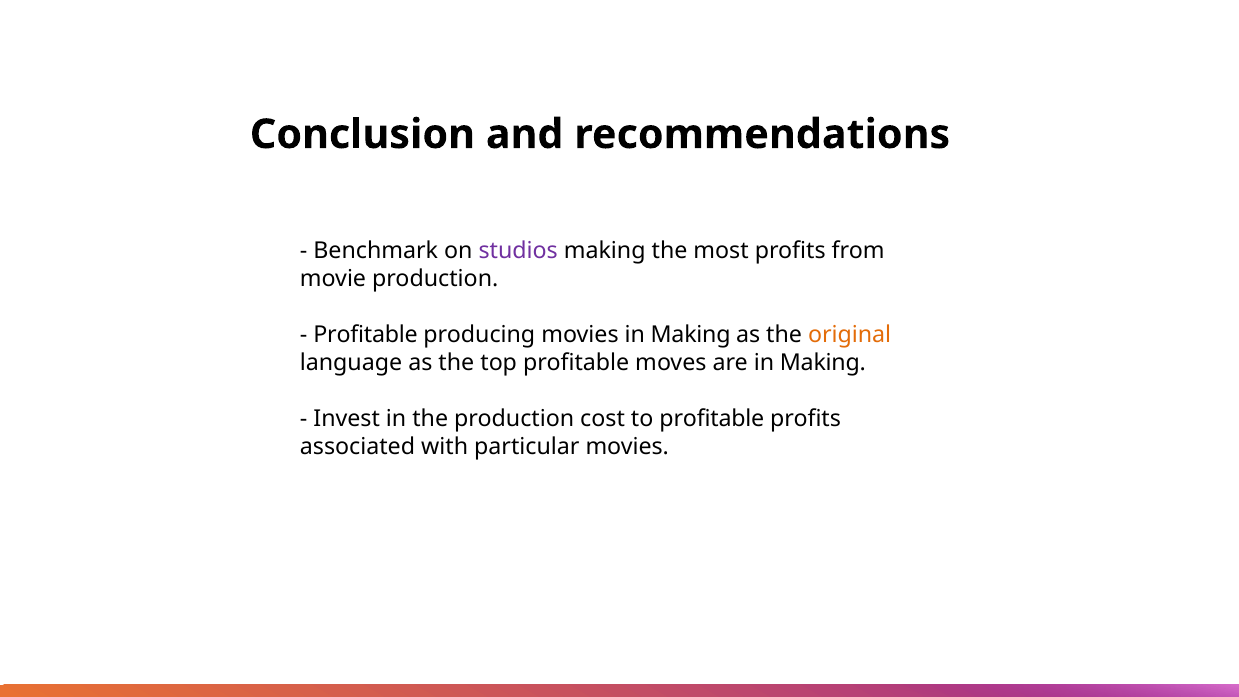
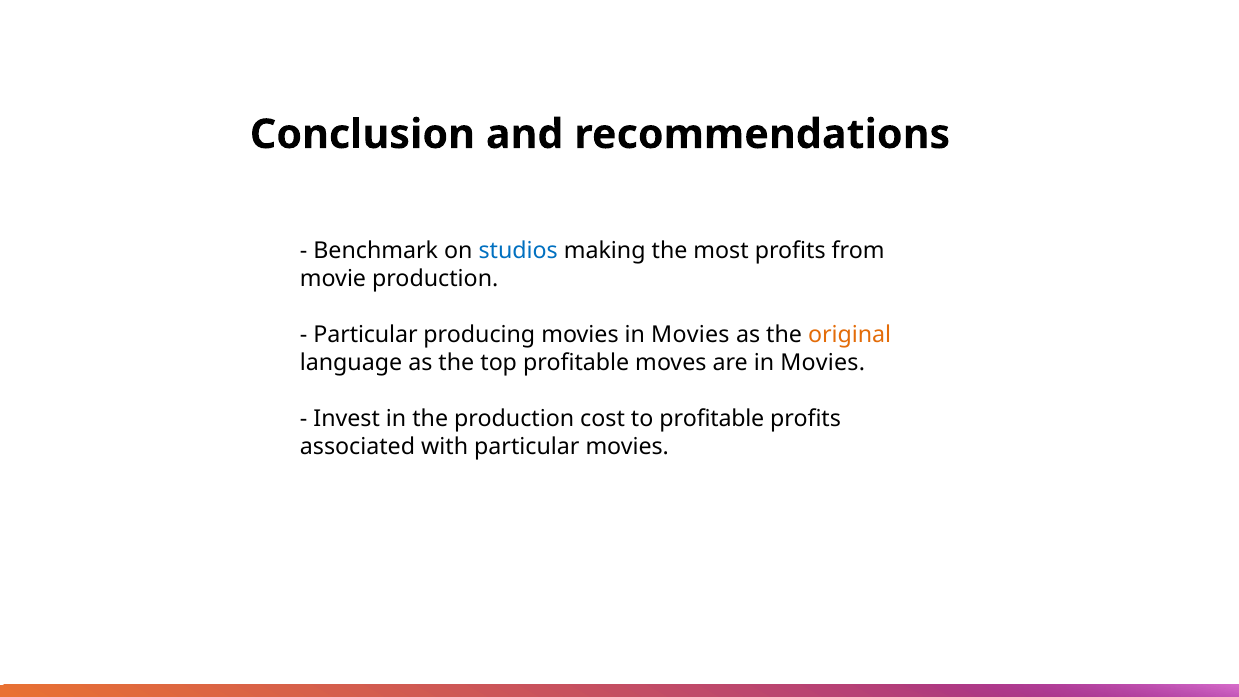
studios colour: purple -> blue
Profitable at (366, 335): Profitable -> Particular
movies in Making: Making -> Movies
are in Making: Making -> Movies
